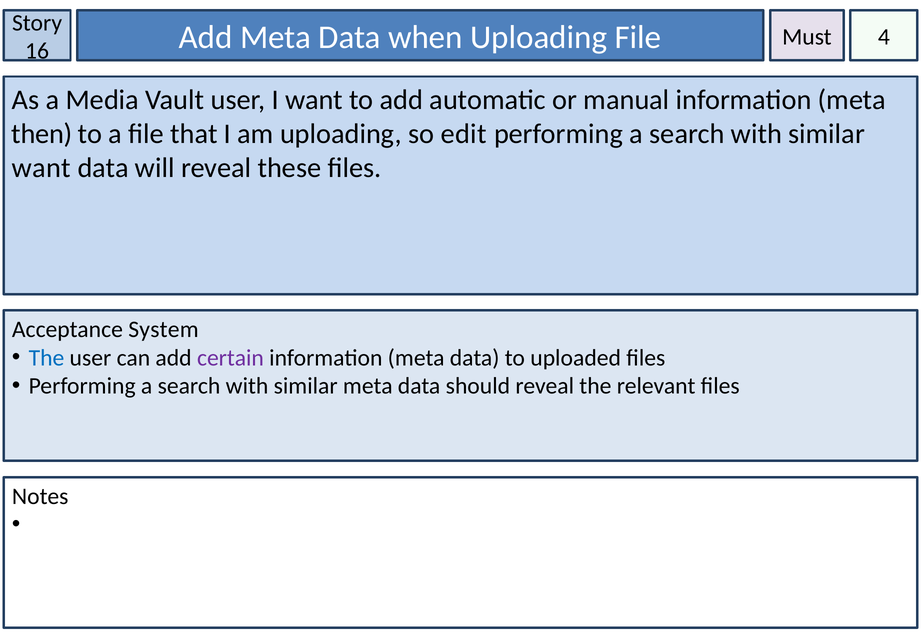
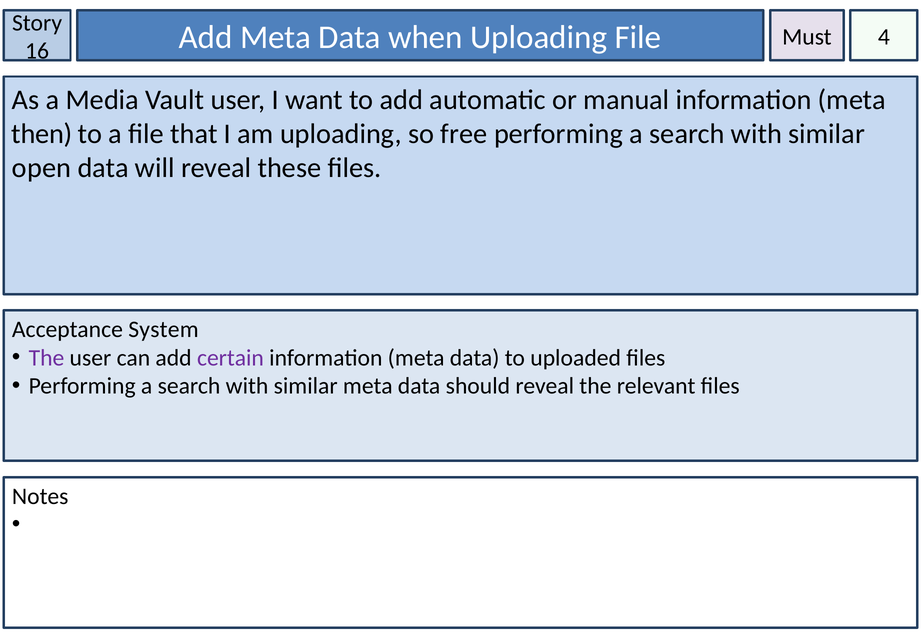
edit: edit -> free
want at (41, 168): want -> open
The at (46, 358) colour: blue -> purple
